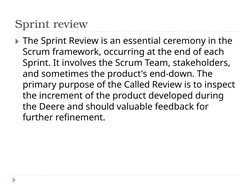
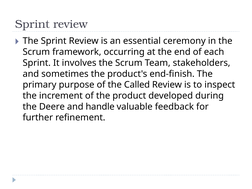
end-down: end-down -> end-finish
should: should -> handle
